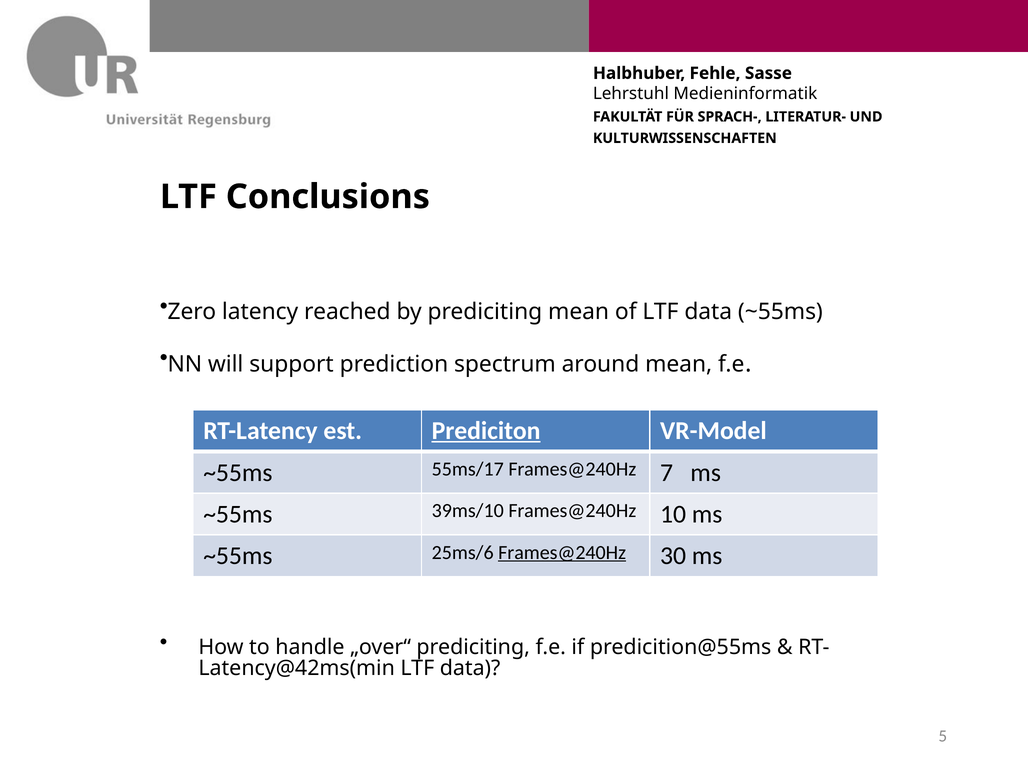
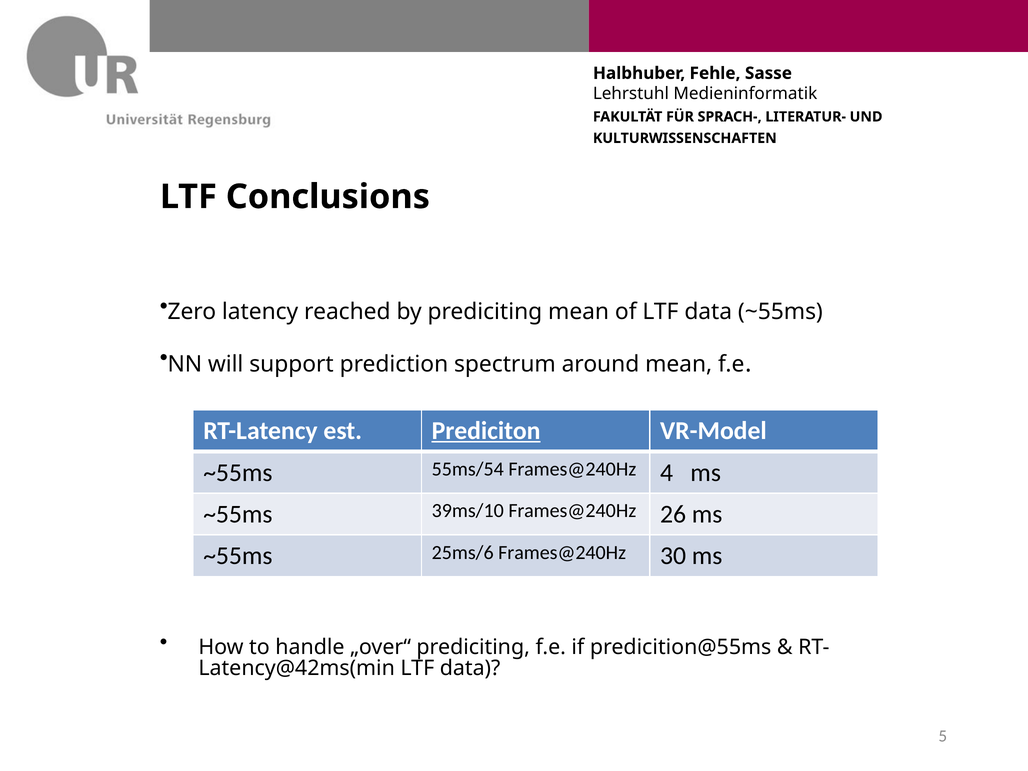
55ms/17: 55ms/17 -> 55ms/54
7: 7 -> 4
10: 10 -> 26
Frames@240Hz at (562, 552) underline: present -> none
